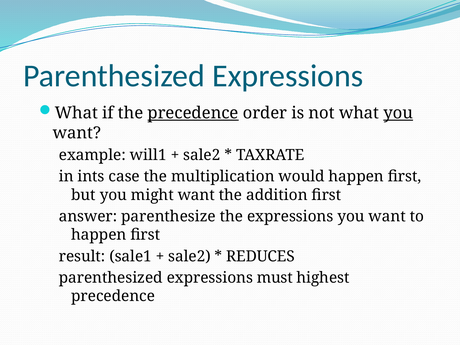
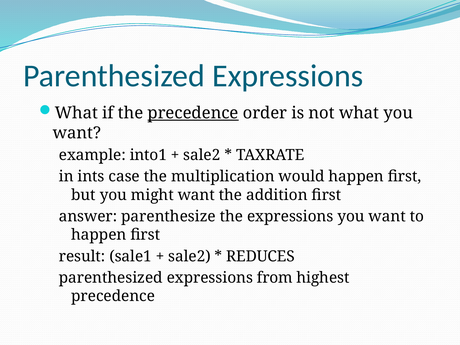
you at (398, 113) underline: present -> none
will1: will1 -> into1
must: must -> from
